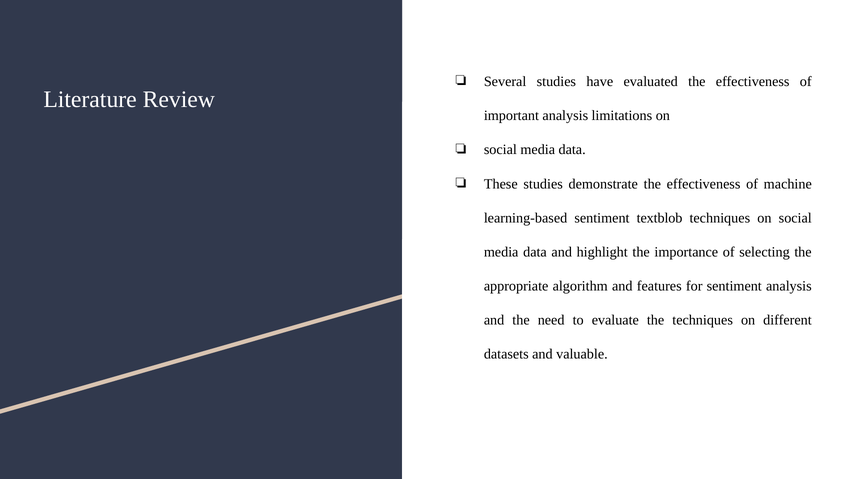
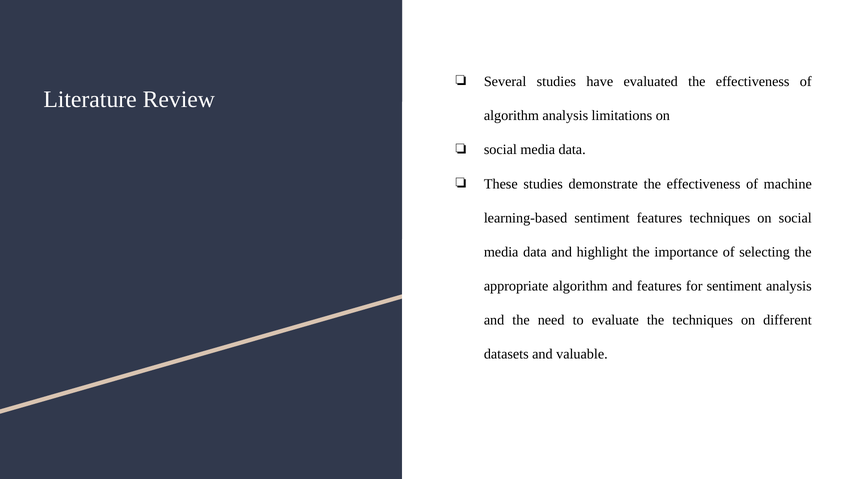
important at (511, 116): important -> algorithm
sentiment textblob: textblob -> features
